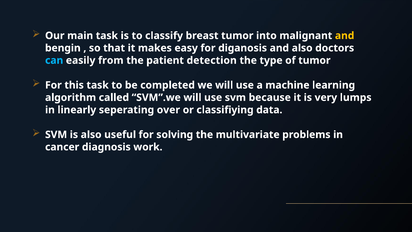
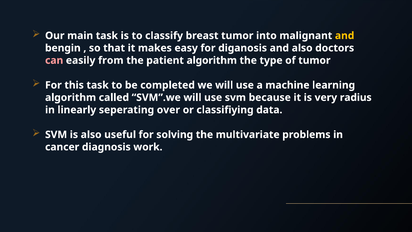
can colour: light blue -> pink
patient detection: detection -> algorithm
lumps: lumps -> radius
